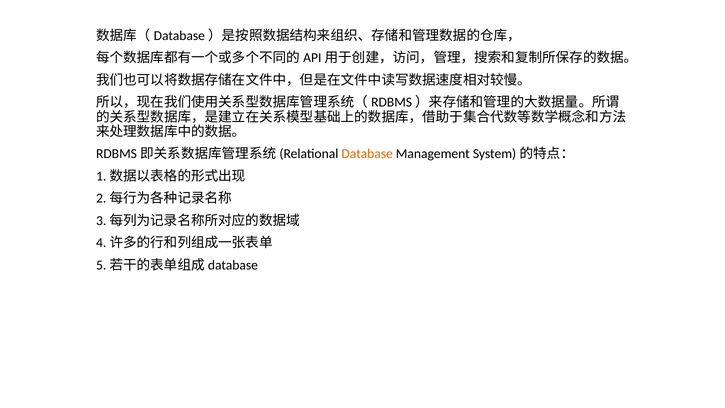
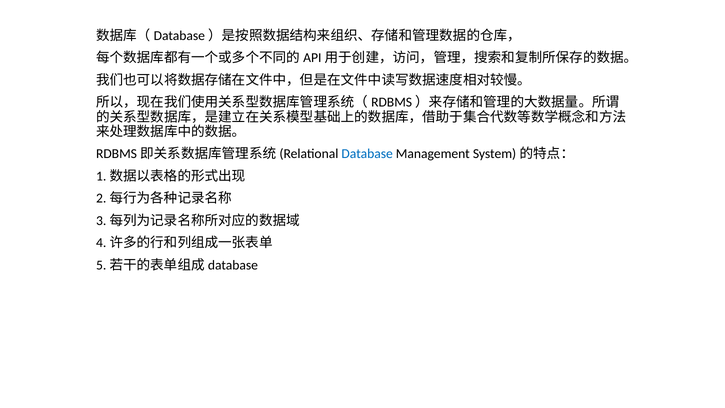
Database colour: orange -> blue
